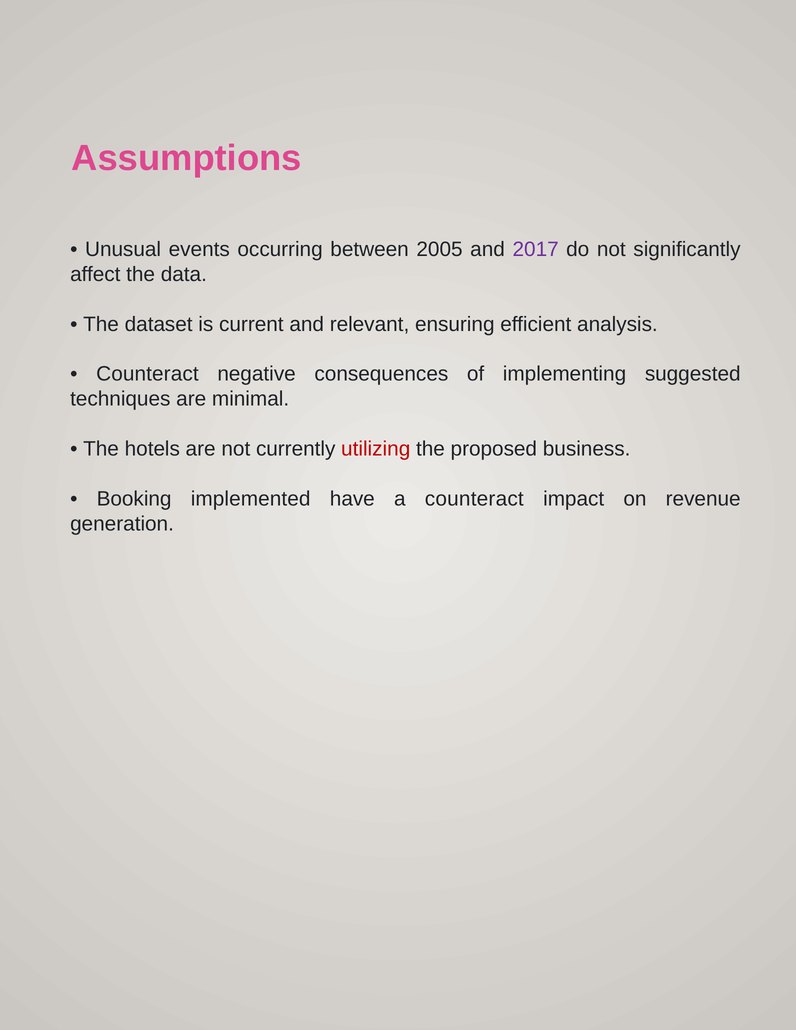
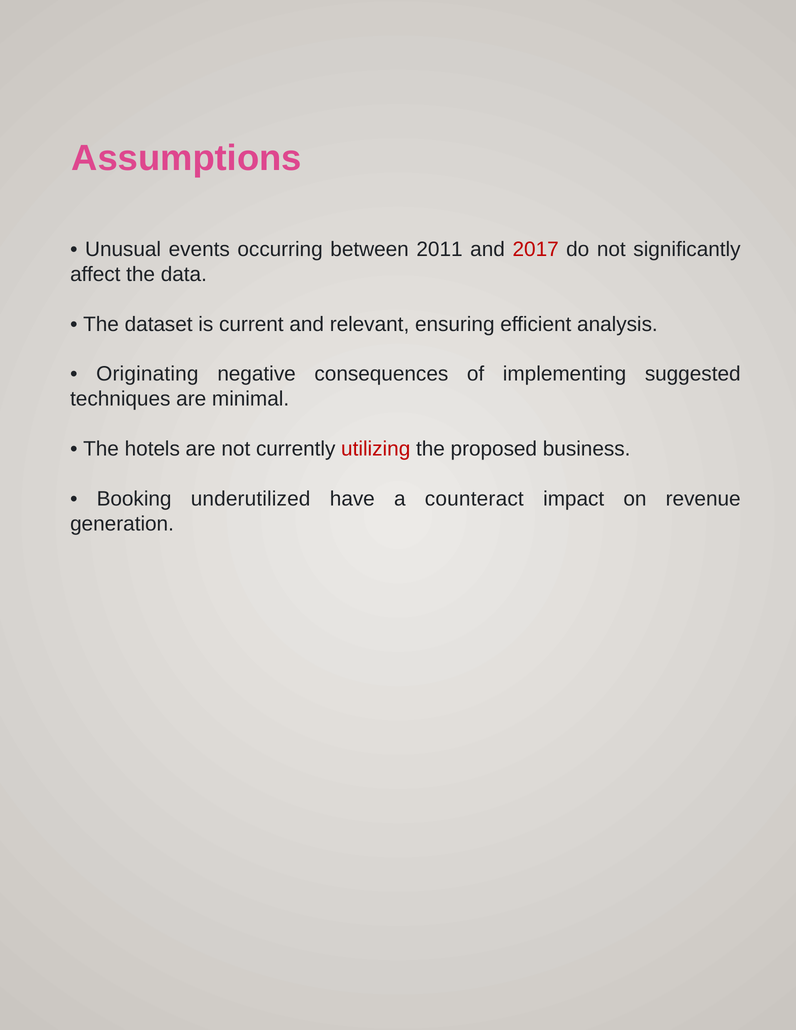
2005: 2005 -> 2011
2017 colour: purple -> red
Counteract at (147, 374): Counteract -> Originating
implemented: implemented -> underutilized
